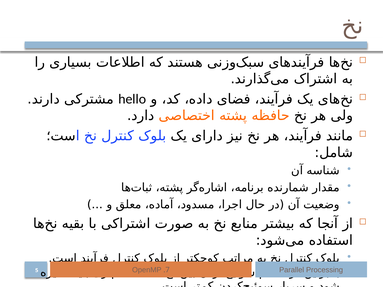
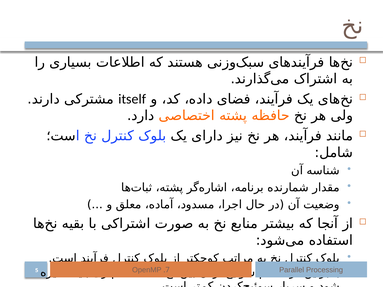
hello: hello -> itself
